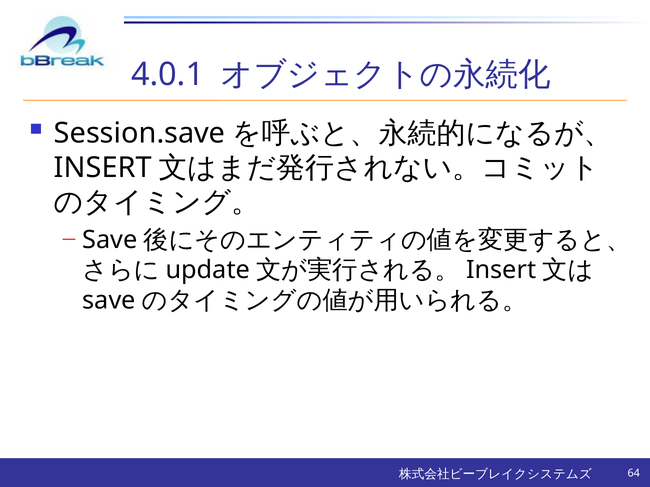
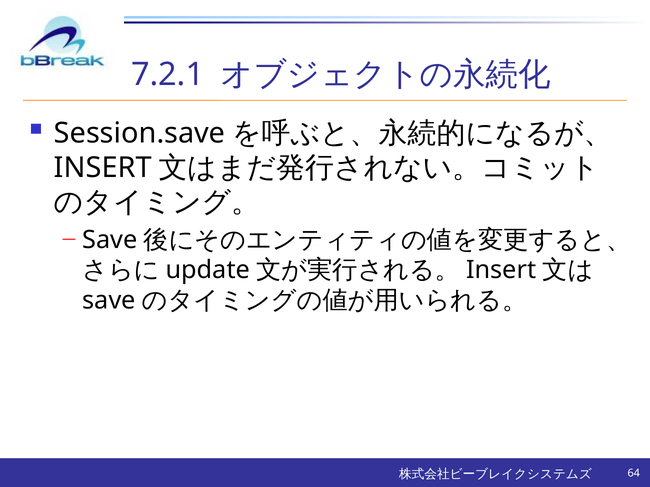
4.0.1: 4.0.1 -> 7.2.1
